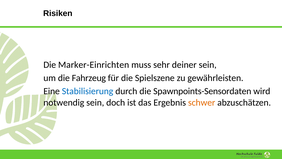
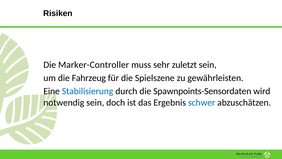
Marker-Einrichten: Marker-Einrichten -> Marker-Controller
deiner: deiner -> zuletzt
schwer colour: orange -> blue
